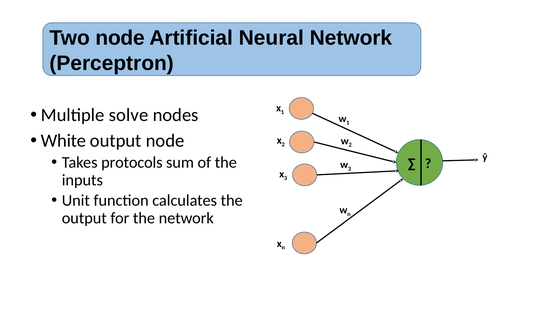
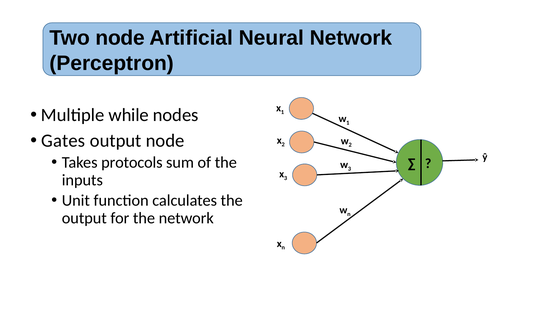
solve: solve -> while
White: White -> Gates
